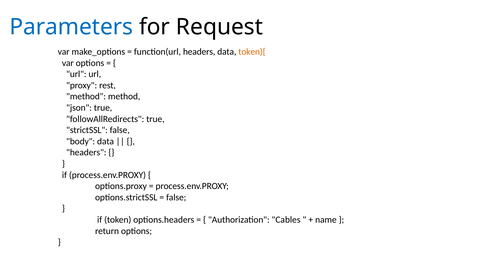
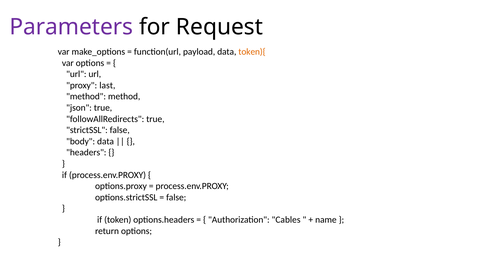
Parameters colour: blue -> purple
function(url headers: headers -> payload
rest: rest -> last
